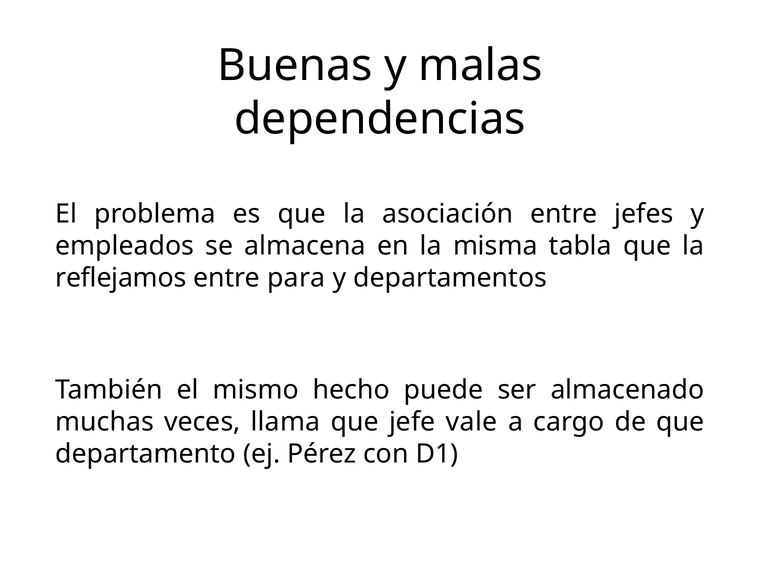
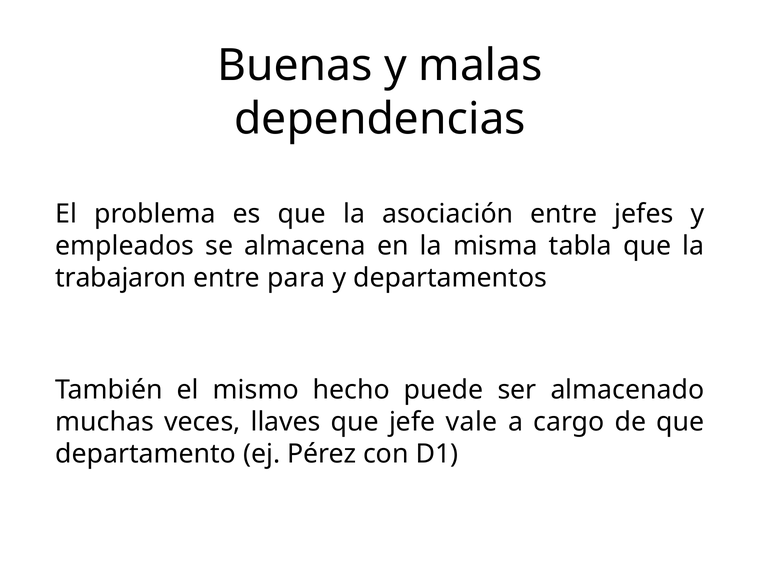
reflejamos: reflejamos -> trabajaron
llama: llama -> llaves
